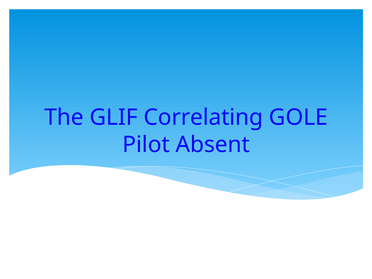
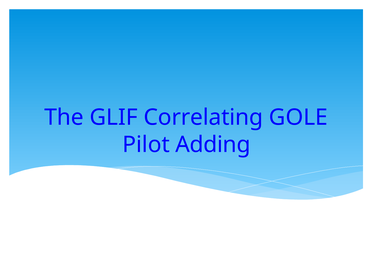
Absent: Absent -> Adding
